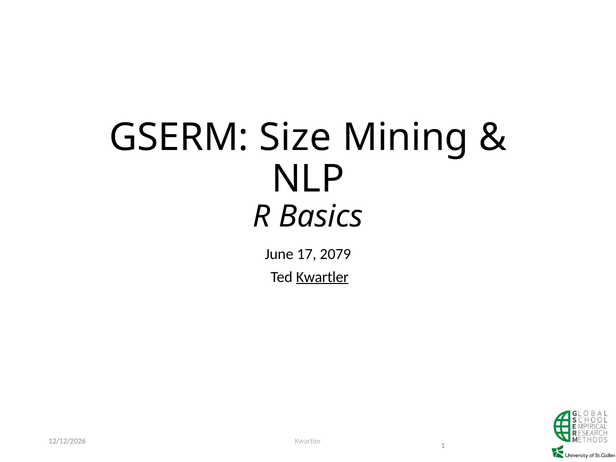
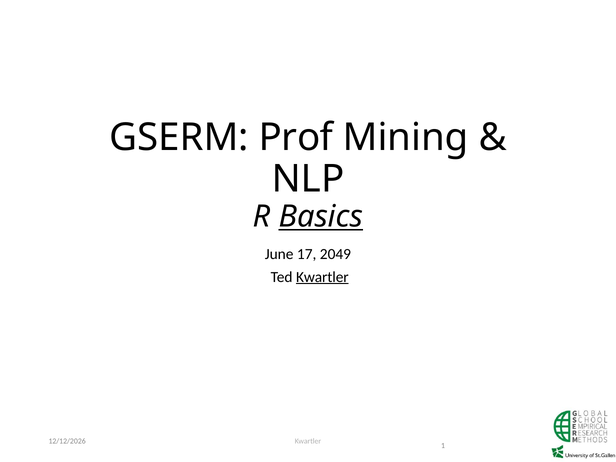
Size: Size -> Prof
Basics underline: none -> present
2079: 2079 -> 2049
